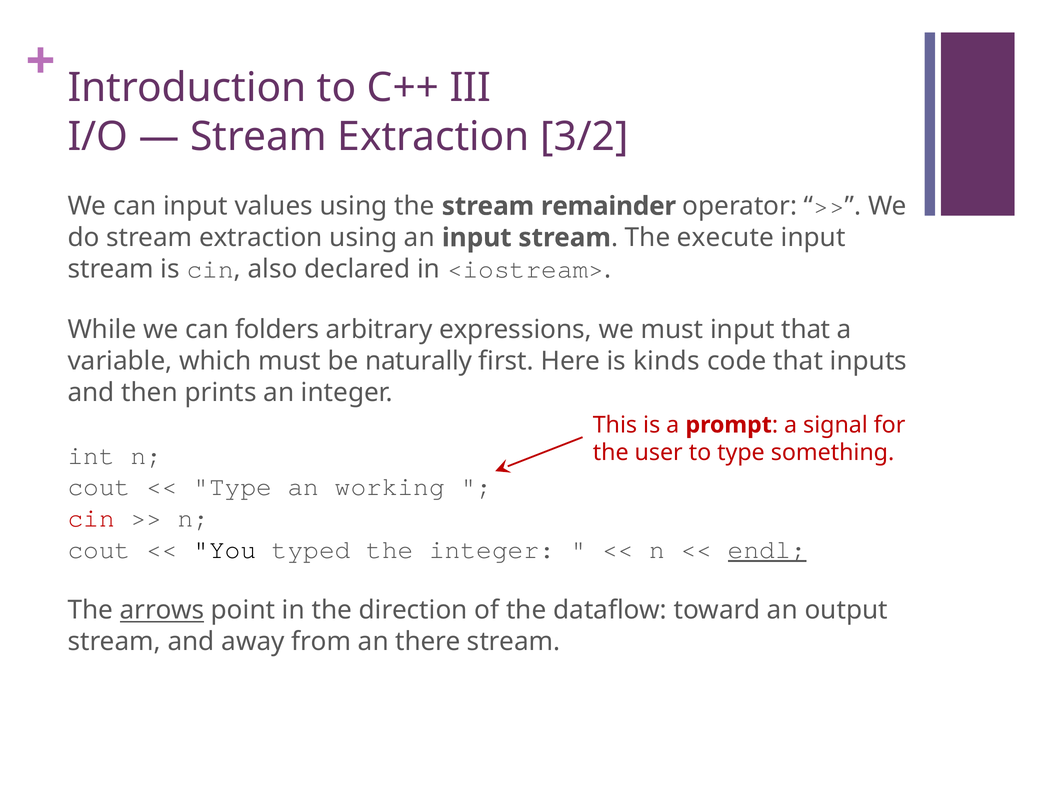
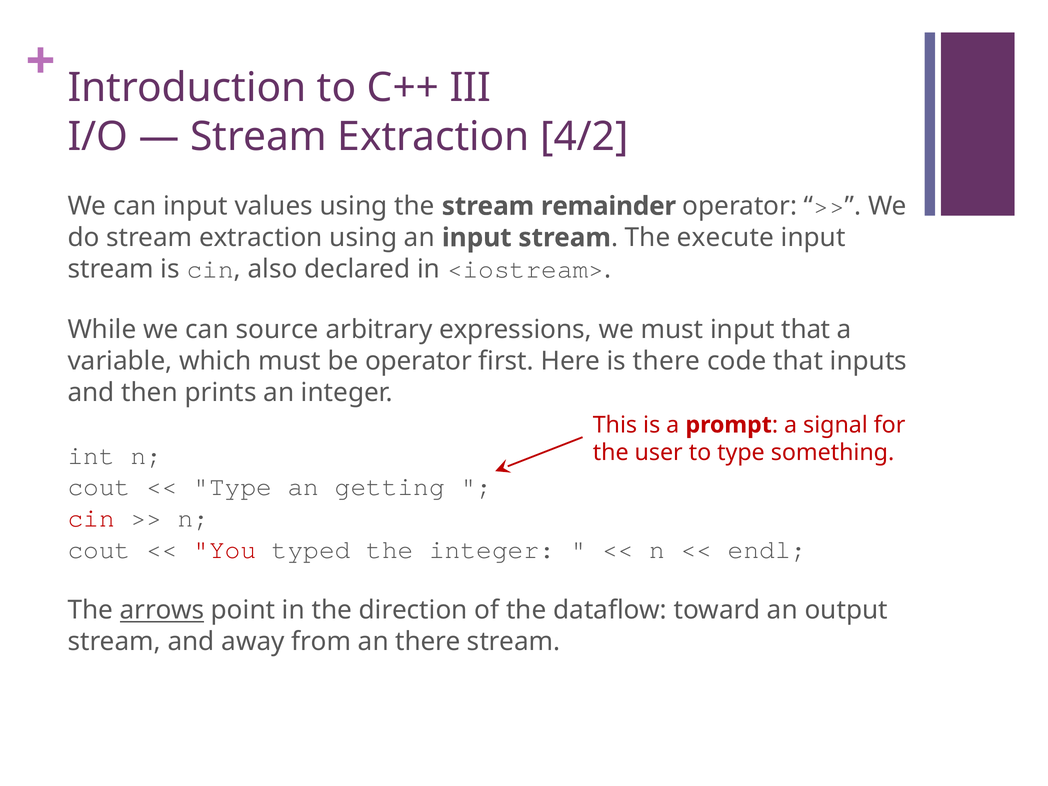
3/2: 3/2 -> 4/2
folders: folders -> source
be naturally: naturally -> operator
is kinds: kinds -> there
working: working -> getting
You colour: black -> red
endl underline: present -> none
